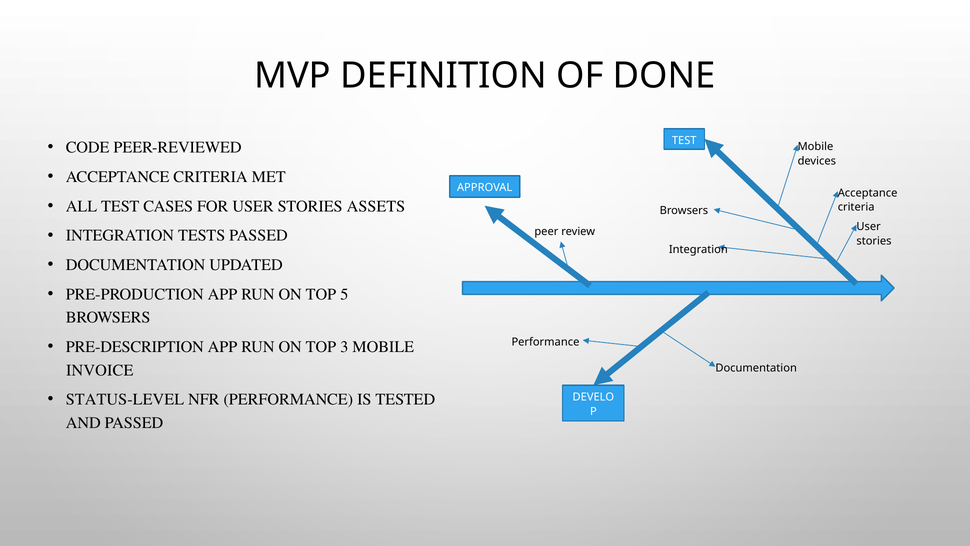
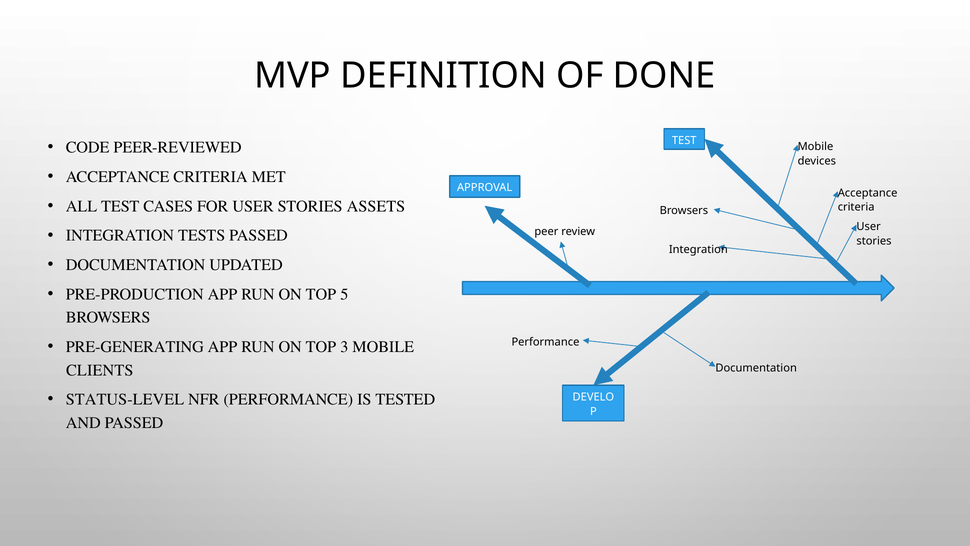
PRE-DESCRIPTION: PRE-DESCRIPTION -> PRE-GENERATING
INVOICE: INVOICE -> CLIENTS
